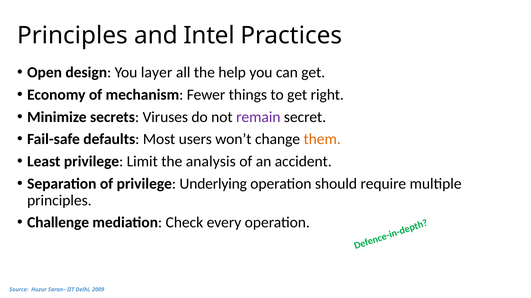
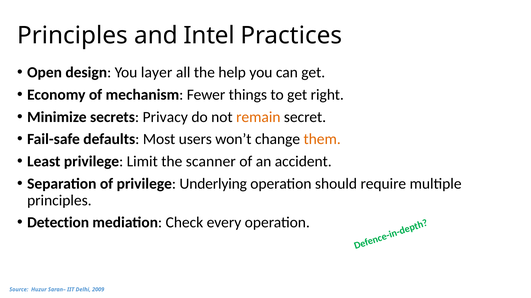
Viruses: Viruses -> Privacy
remain colour: purple -> orange
analysis: analysis -> scanner
Challenge: Challenge -> Detection
